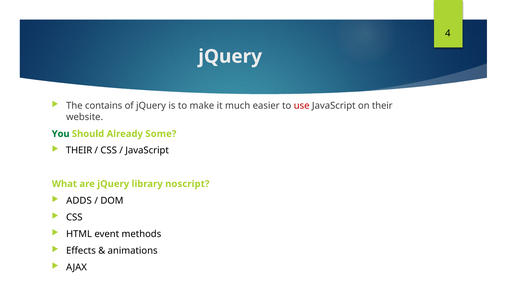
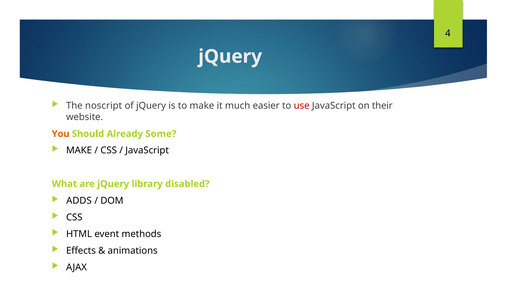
contains: contains -> noscript
You colour: green -> orange
THEIR at (79, 151): THEIR -> MAKE
noscript: noscript -> disabled
